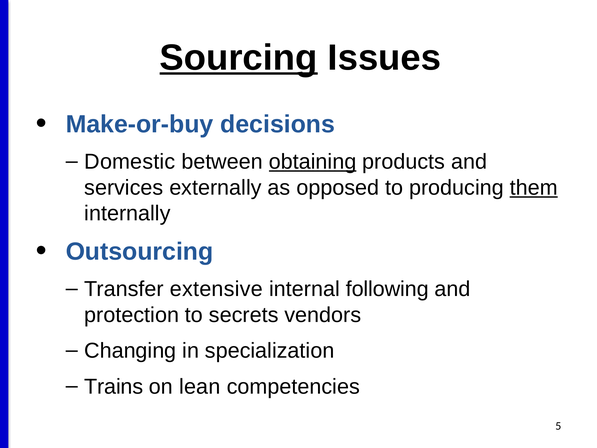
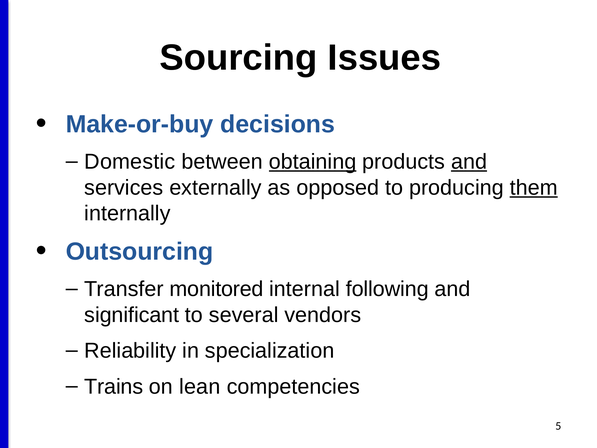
Sourcing underline: present -> none
and at (469, 162) underline: none -> present
extensive: extensive -> monitored
protection: protection -> significant
secrets: secrets -> several
Changing: Changing -> Reliability
